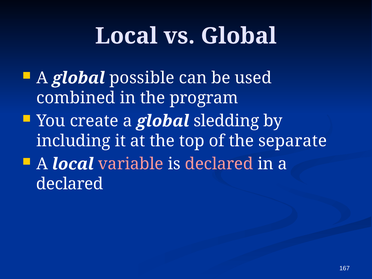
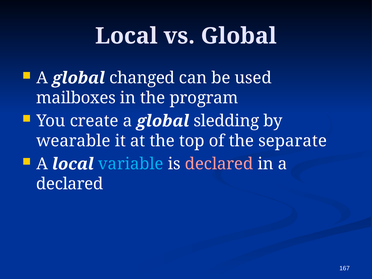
possible: possible -> changed
combined: combined -> mailboxes
including: including -> wearable
variable colour: pink -> light blue
